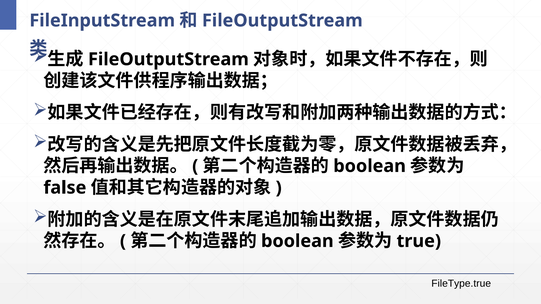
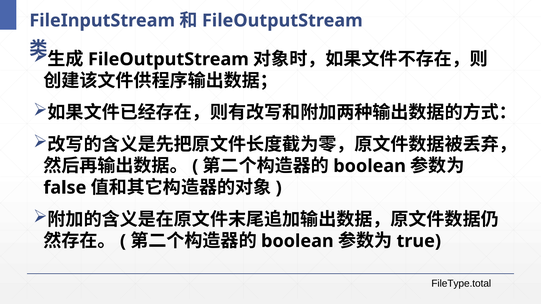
FileType.true: FileType.true -> FileType.total
